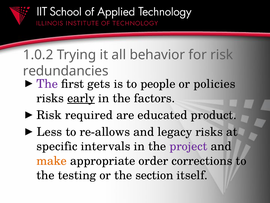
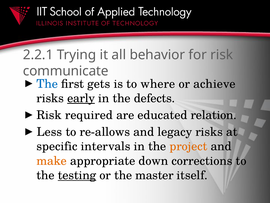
1.0.2: 1.0.2 -> 2.2.1
redundancies: redundancies -> communicate
The at (47, 84) colour: purple -> blue
people: people -> where
policies: policies -> achieve
factors: factors -> defects
product: product -> relation
project colour: purple -> orange
order: order -> down
testing underline: none -> present
section: section -> master
